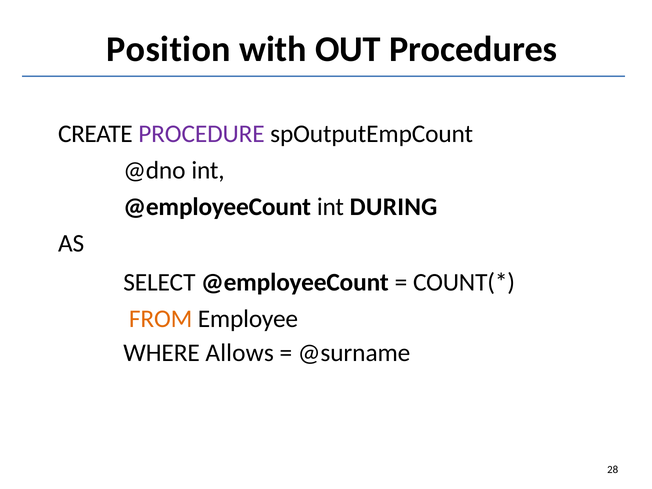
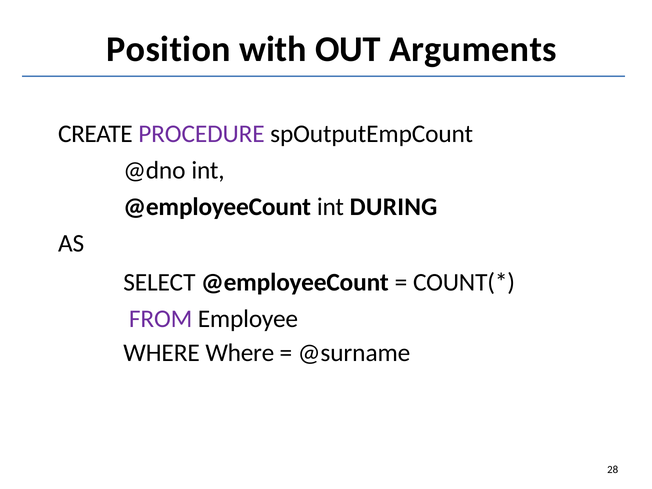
Procedures: Procedures -> Arguments
FROM colour: orange -> purple
WHERE Allows: Allows -> Where
